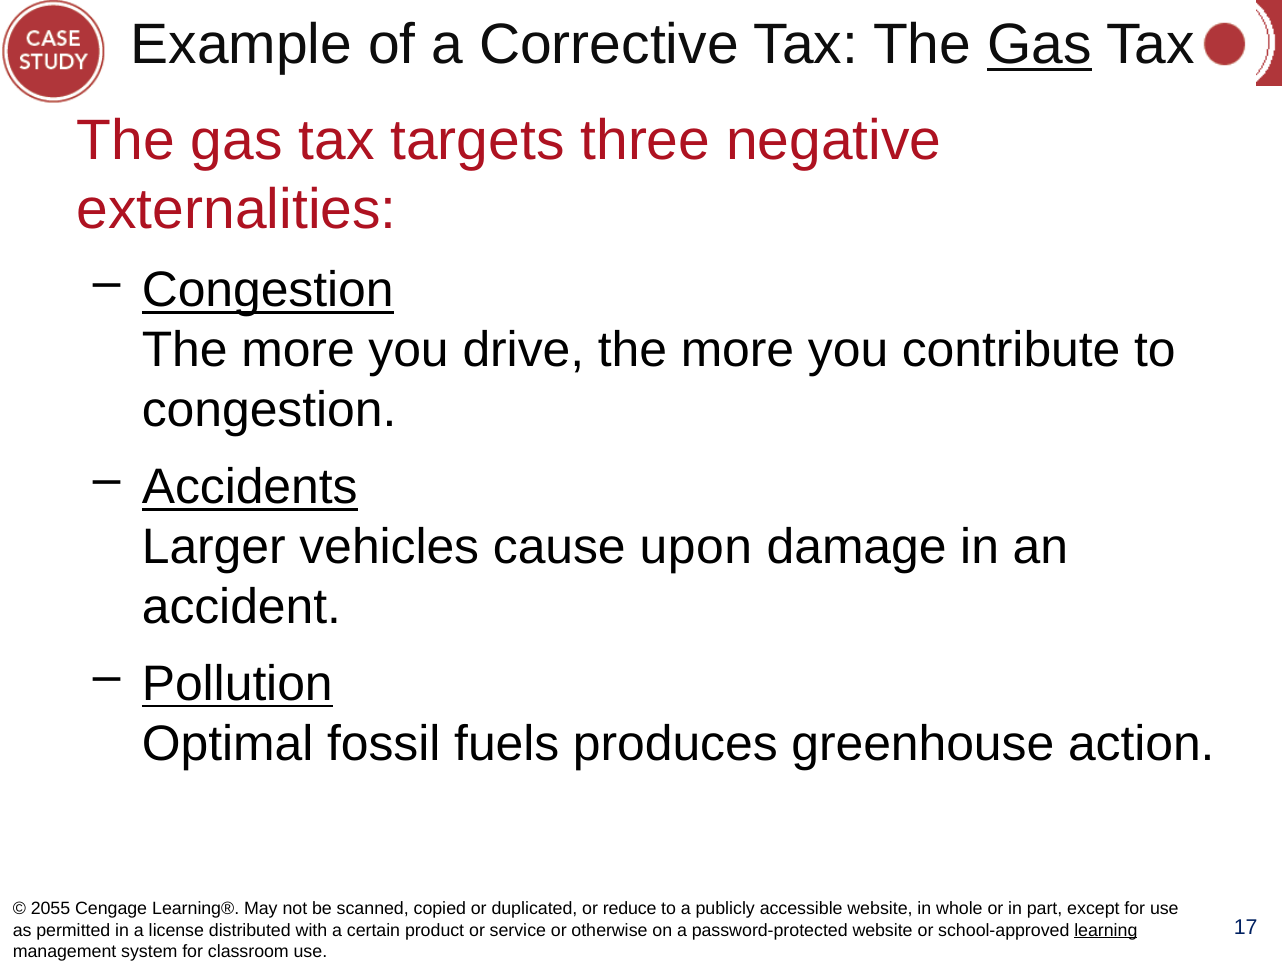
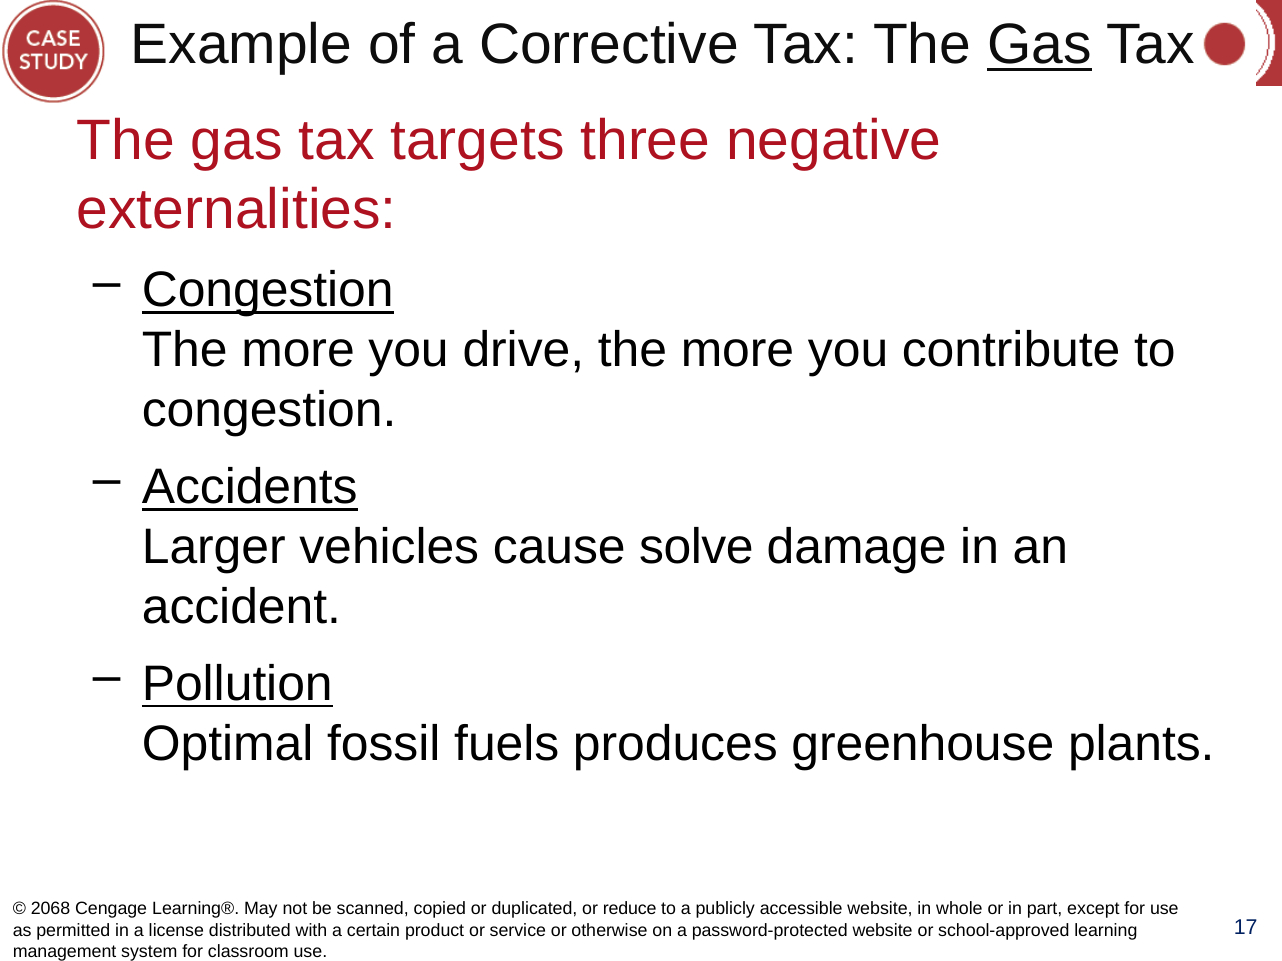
upon: upon -> solve
action: action -> plants
2055: 2055 -> 2068
learning underline: present -> none
